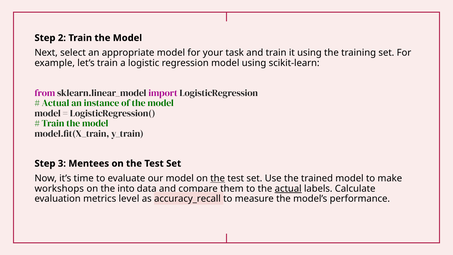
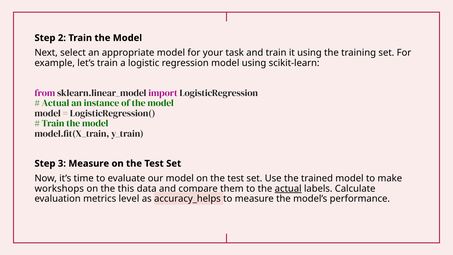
3 Mentees: Mentees -> Measure
the at (218, 178) underline: present -> none
into: into -> this
accuracy_recall: accuracy_recall -> accuracy_helps
